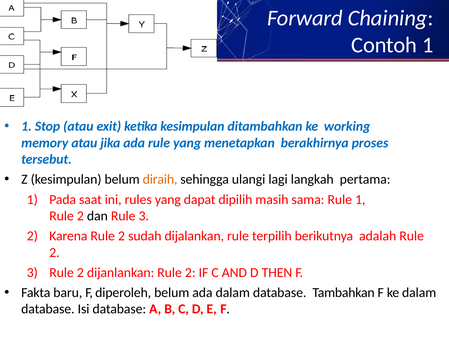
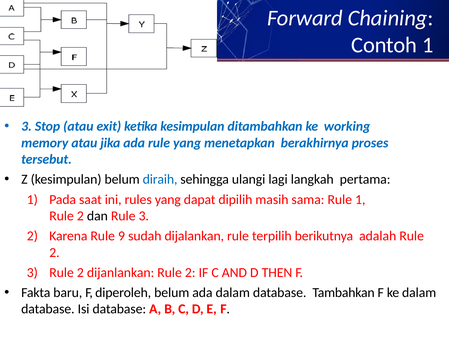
1 at (26, 126): 1 -> 3
diraih colour: orange -> blue
Karena Rule 2: 2 -> 9
